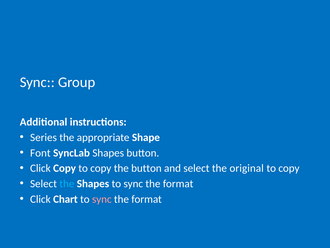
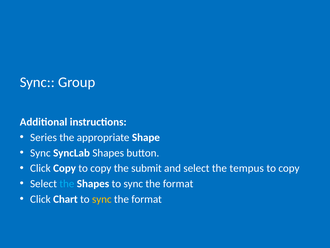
Font at (40, 153): Font -> Sync
the button: button -> submit
original: original -> tempus
sync at (102, 199) colour: pink -> yellow
